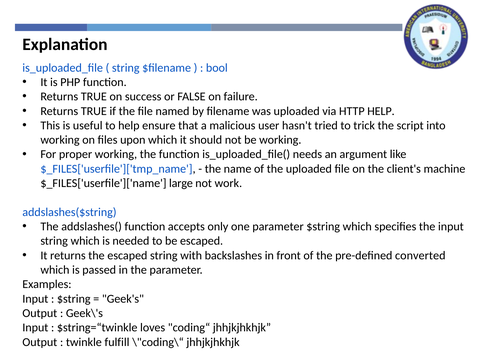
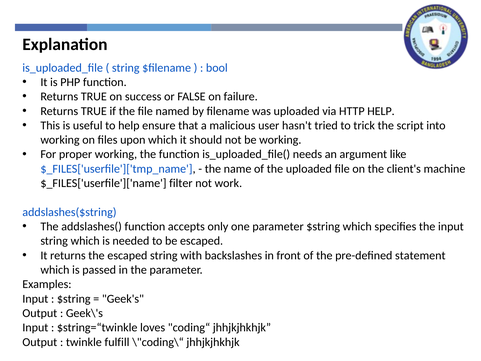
large: large -> filter
converted: converted -> statement
